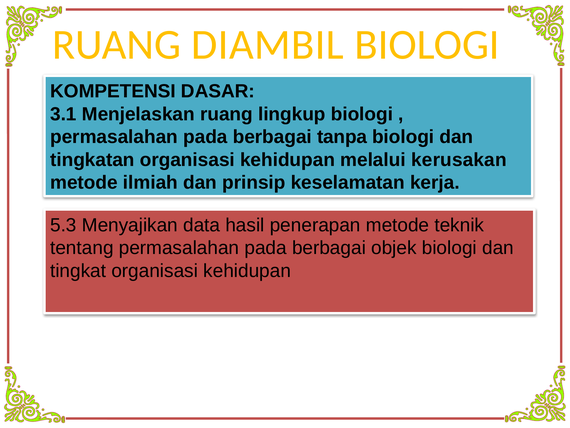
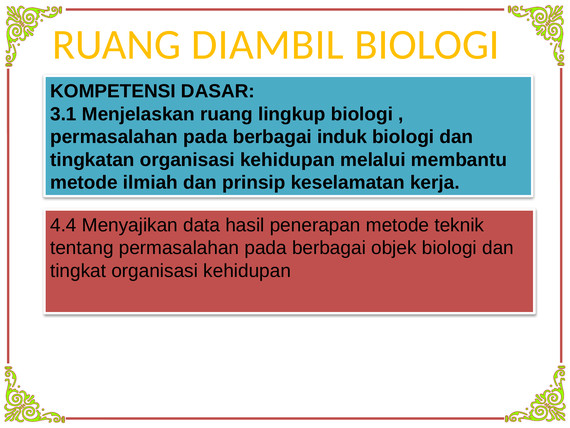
tanpa: tanpa -> induk
kerusakan: kerusakan -> membantu
5.3: 5.3 -> 4.4
